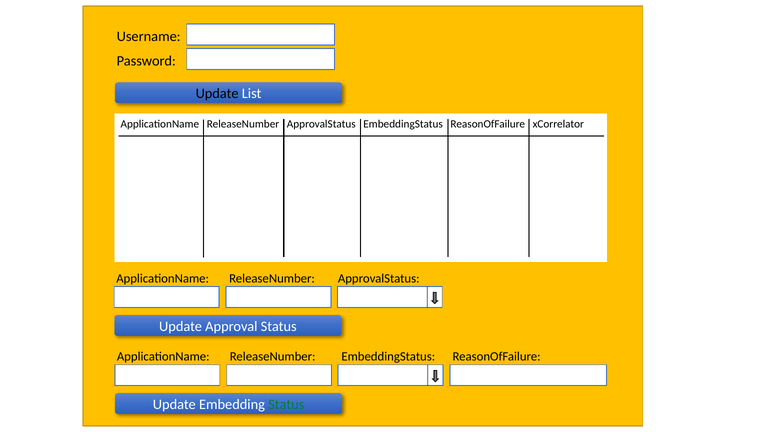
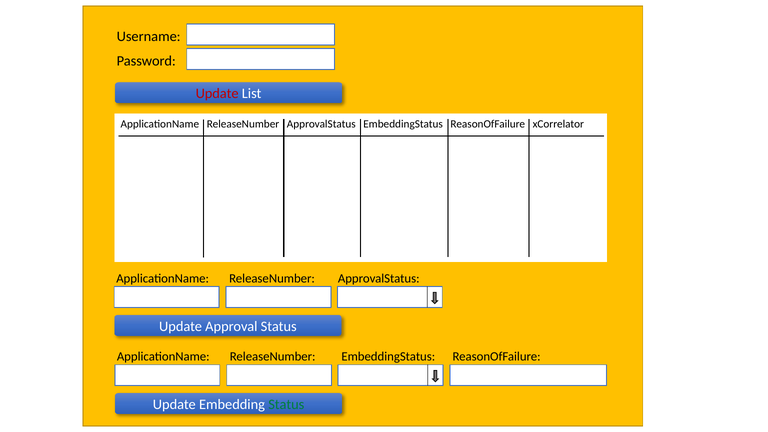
Update at (217, 94) colour: black -> red
